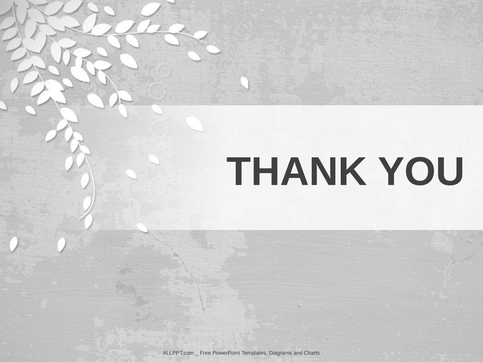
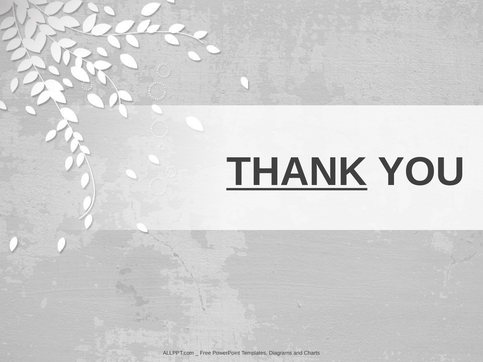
THANK underline: none -> present
